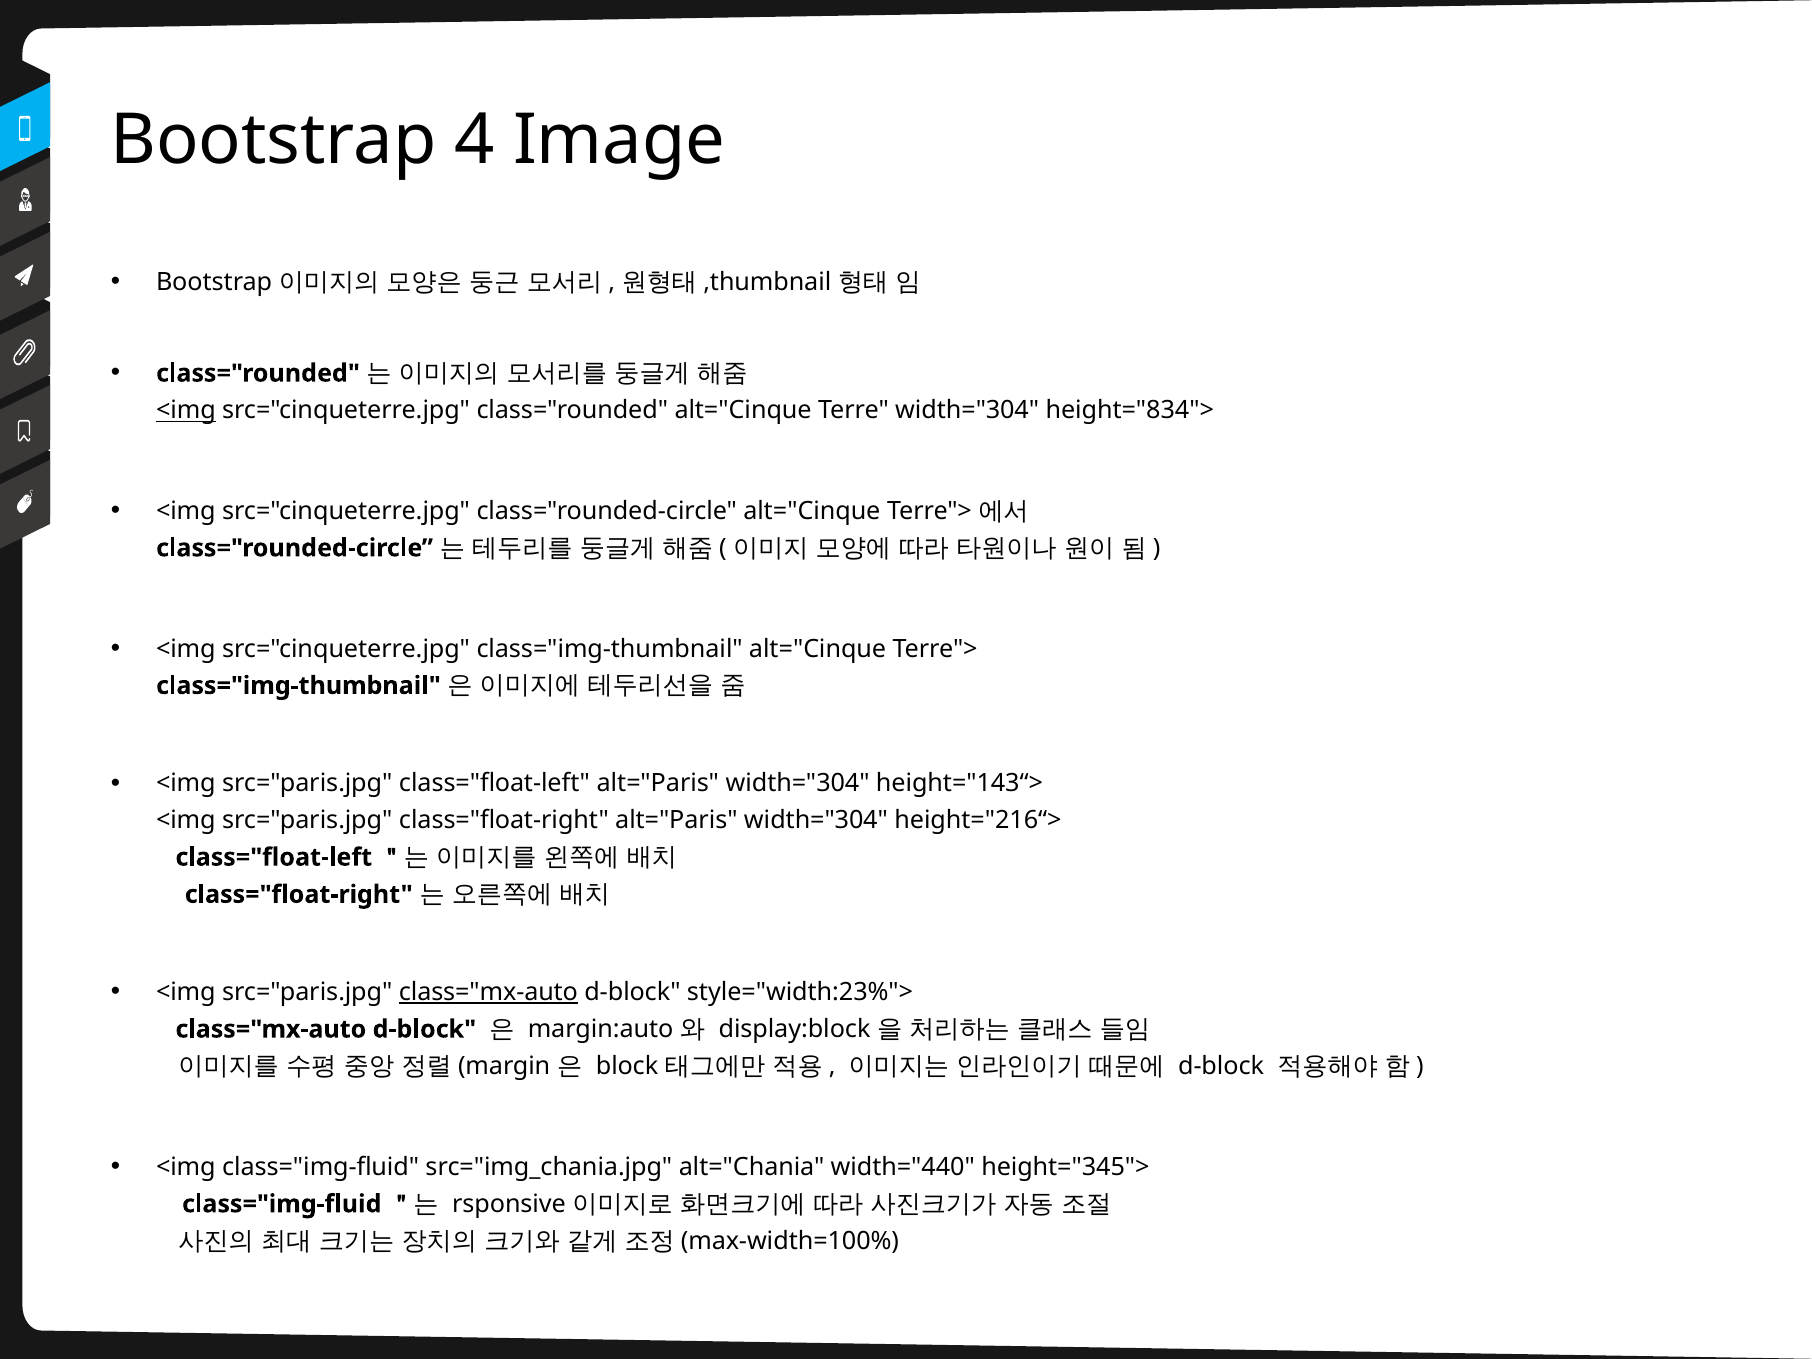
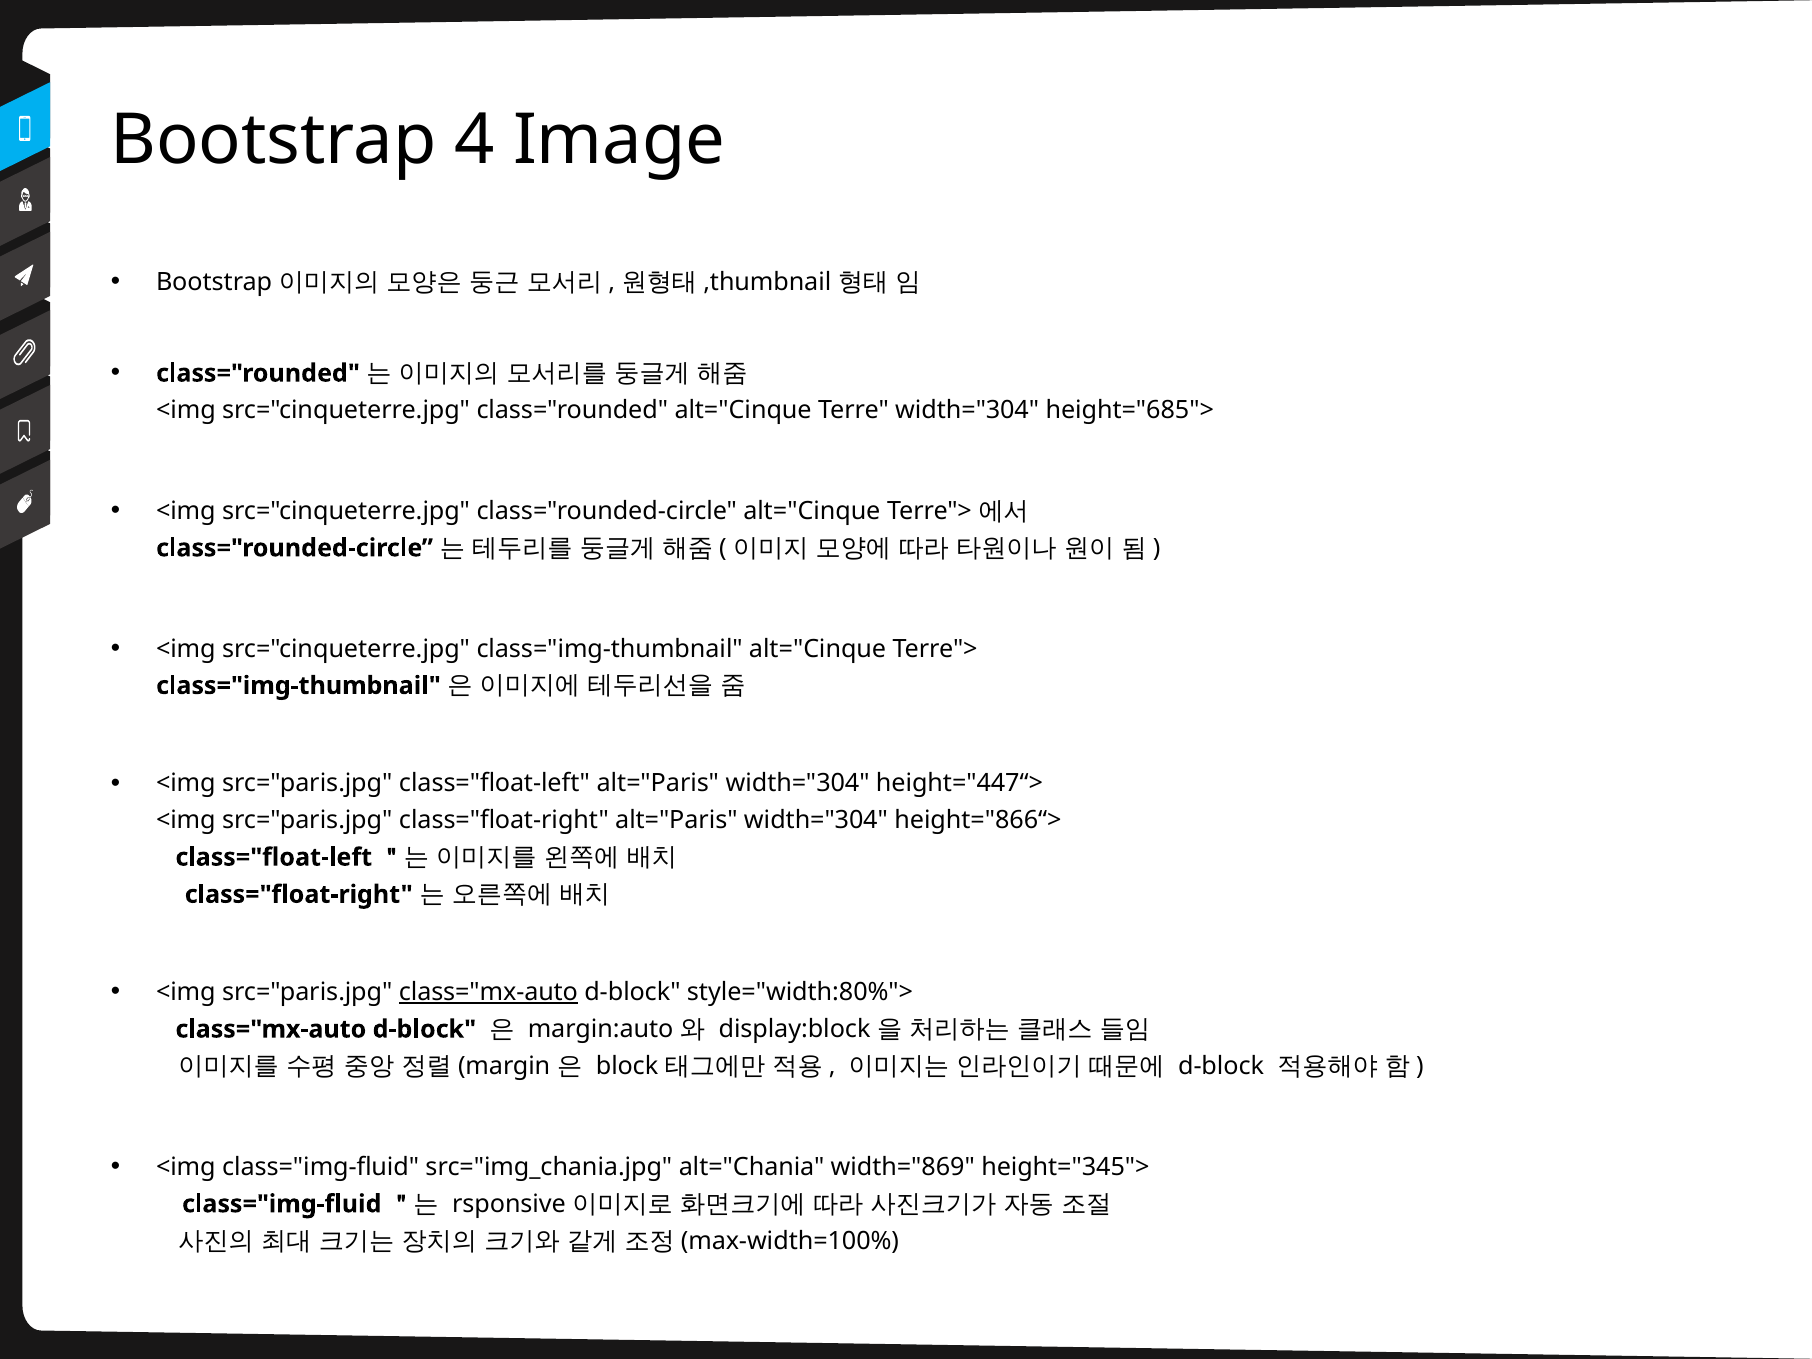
<img at (186, 410) underline: present -> none
height="834">: height="834"> -> height="685">
height="143“>: height="143“> -> height="447“>
height="216“>: height="216“> -> height="866“>
style="width:23%">: style="width:23%"> -> style="width:80%">
width="440: width="440 -> width="869
